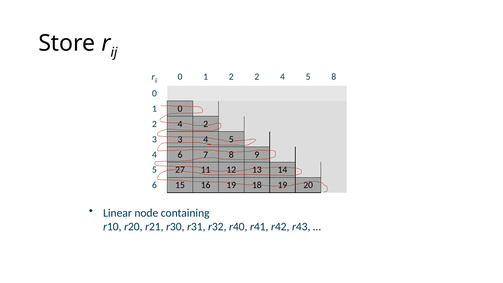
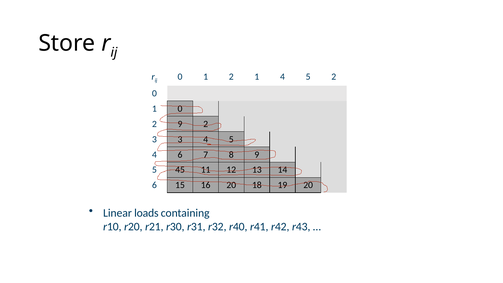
2 2: 2 -> 1
5 8: 8 -> 2
4 at (180, 124): 4 -> 9
27: 27 -> 45
16 19: 19 -> 20
node: node -> loads
